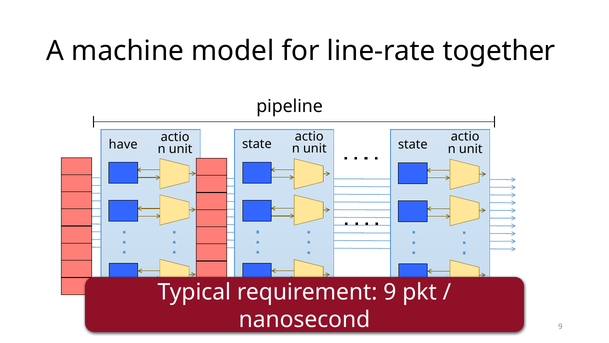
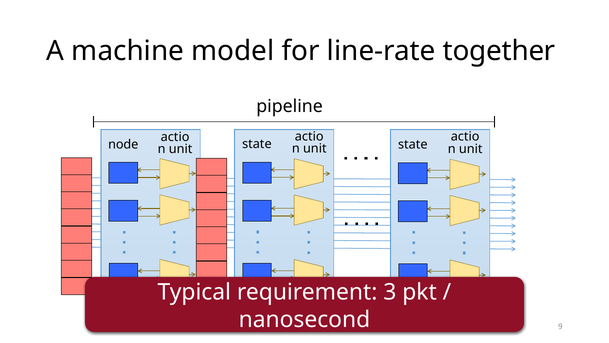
have: have -> node
9 at (390, 292): 9 -> 3
